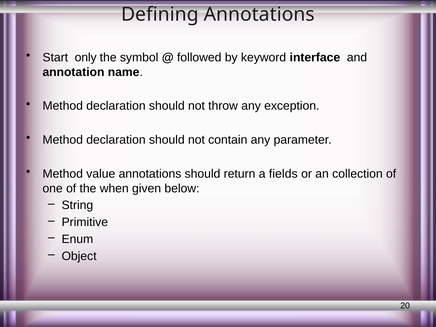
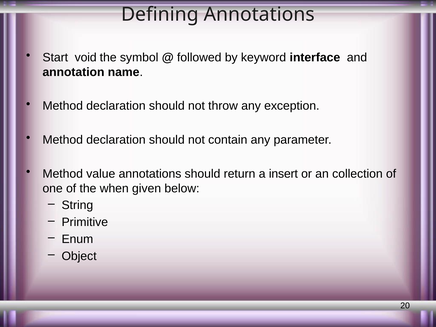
only: only -> void
fields: fields -> insert
